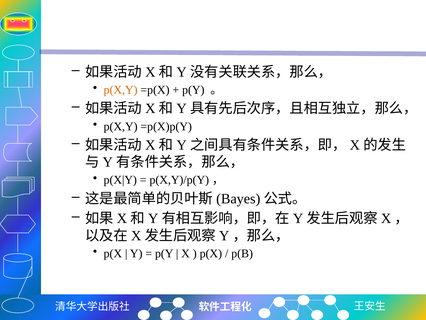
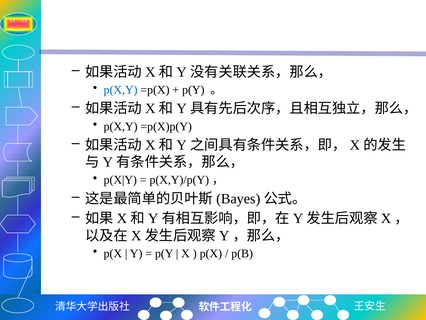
p(X,Y at (121, 90) colour: orange -> blue
